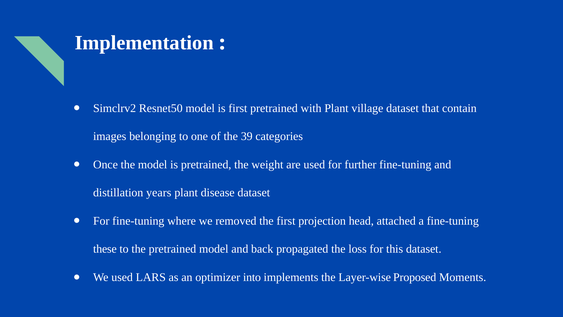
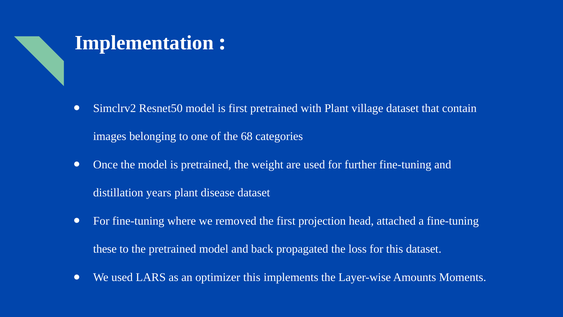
39: 39 -> 68
optimizer into: into -> this
Proposed: Proposed -> Amounts
